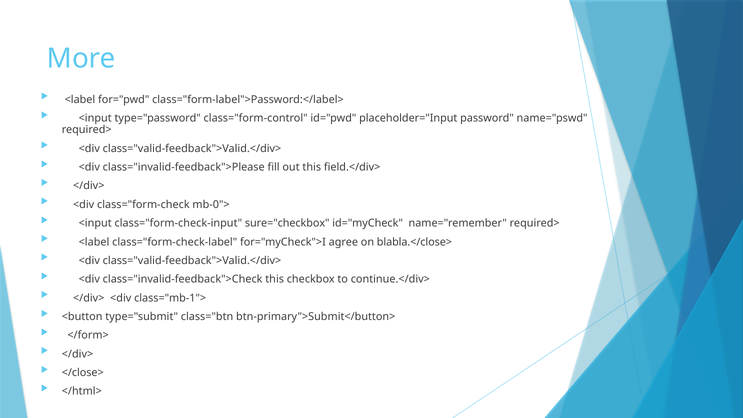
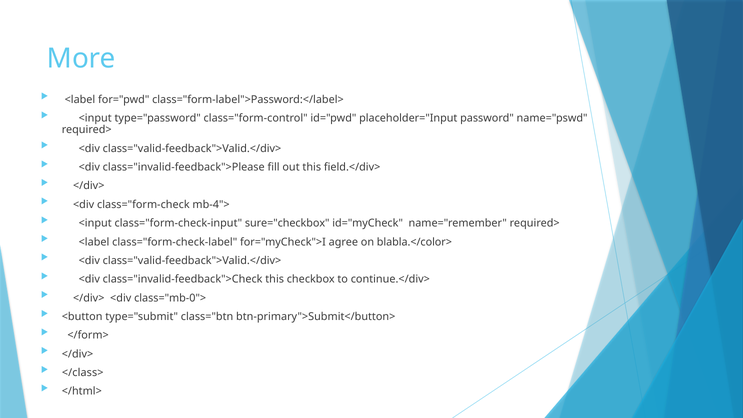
mb-0">: mb-0"> -> mb-4">
blabla.</close>: blabla.</close> -> blabla.</color>
class="mb-1">: class="mb-1"> -> class="mb-0">
</close>: </close> -> </class>
